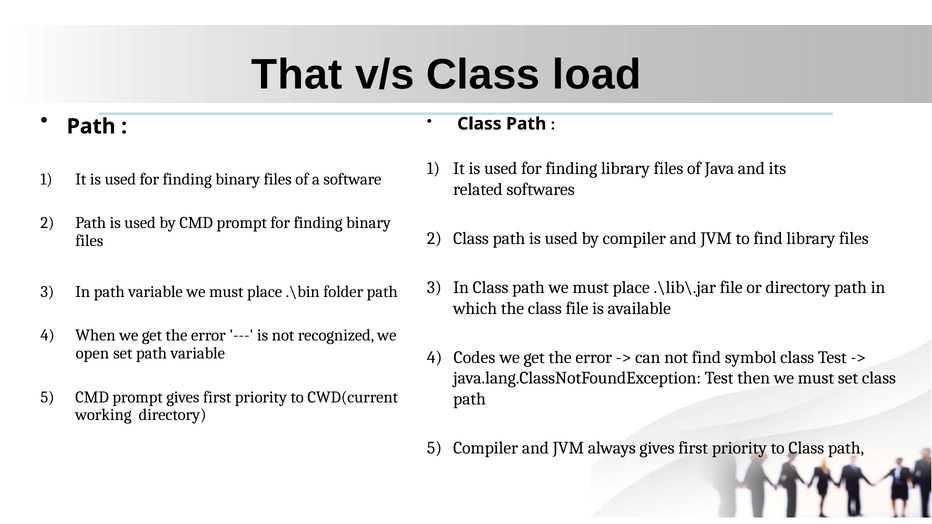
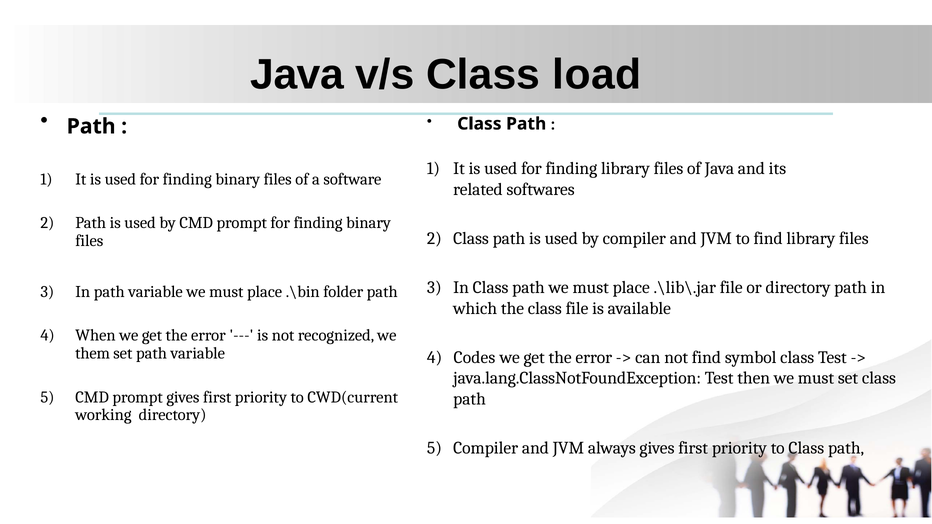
That at (297, 75): That -> Java
open: open -> them
